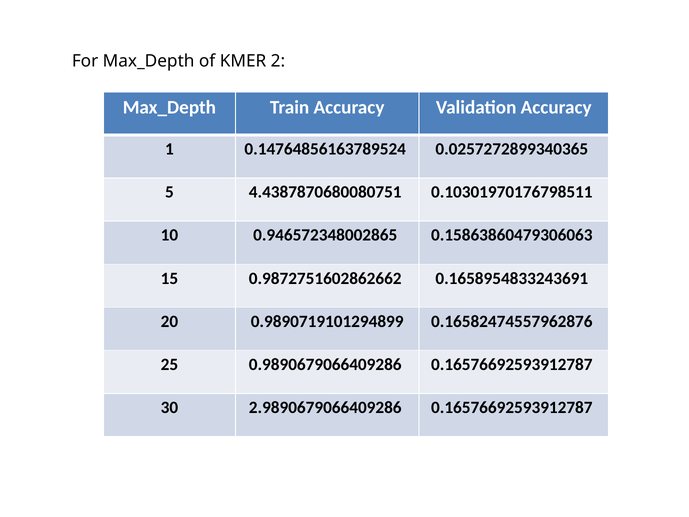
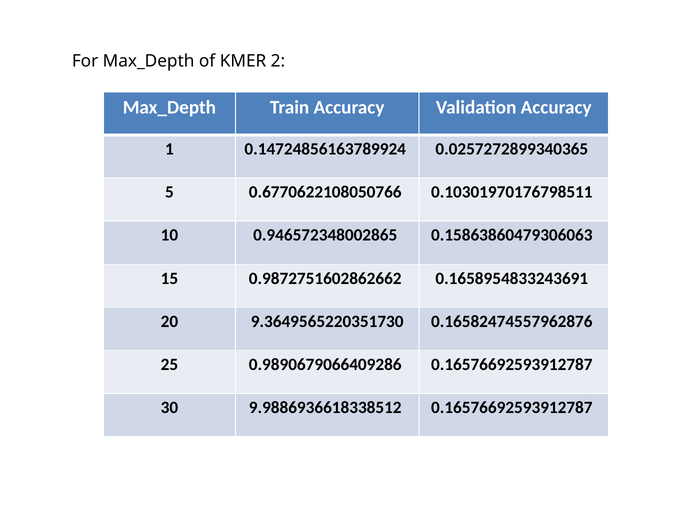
0.14764856163789524: 0.14764856163789524 -> 0.14724856163789924
4.4387870680080751: 4.4387870680080751 -> 0.6770622108050766
0.9890719101294899: 0.9890719101294899 -> 9.3649565220351730
2.9890679066409286: 2.9890679066409286 -> 9.9886936618338512
